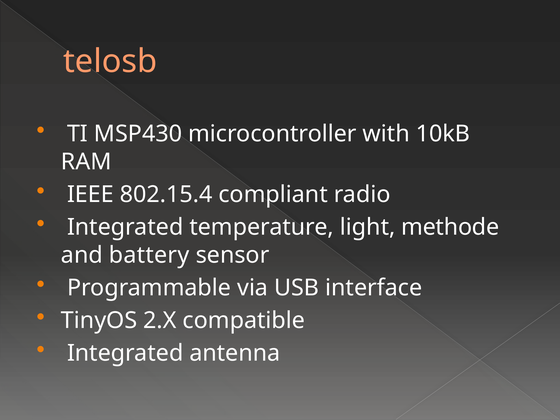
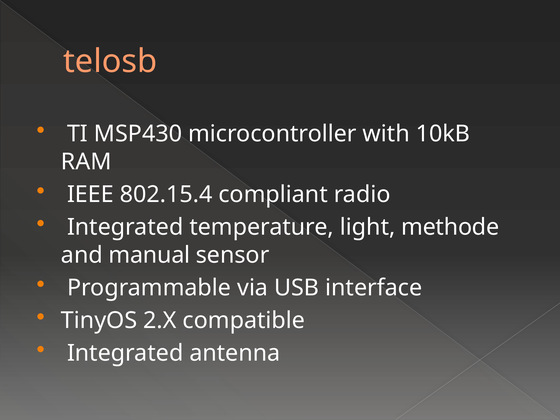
battery: battery -> manual
